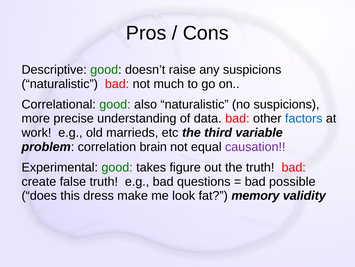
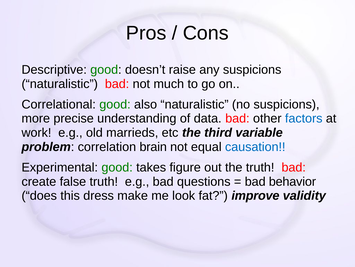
causation colour: purple -> blue
possible: possible -> behavior
memory: memory -> improve
